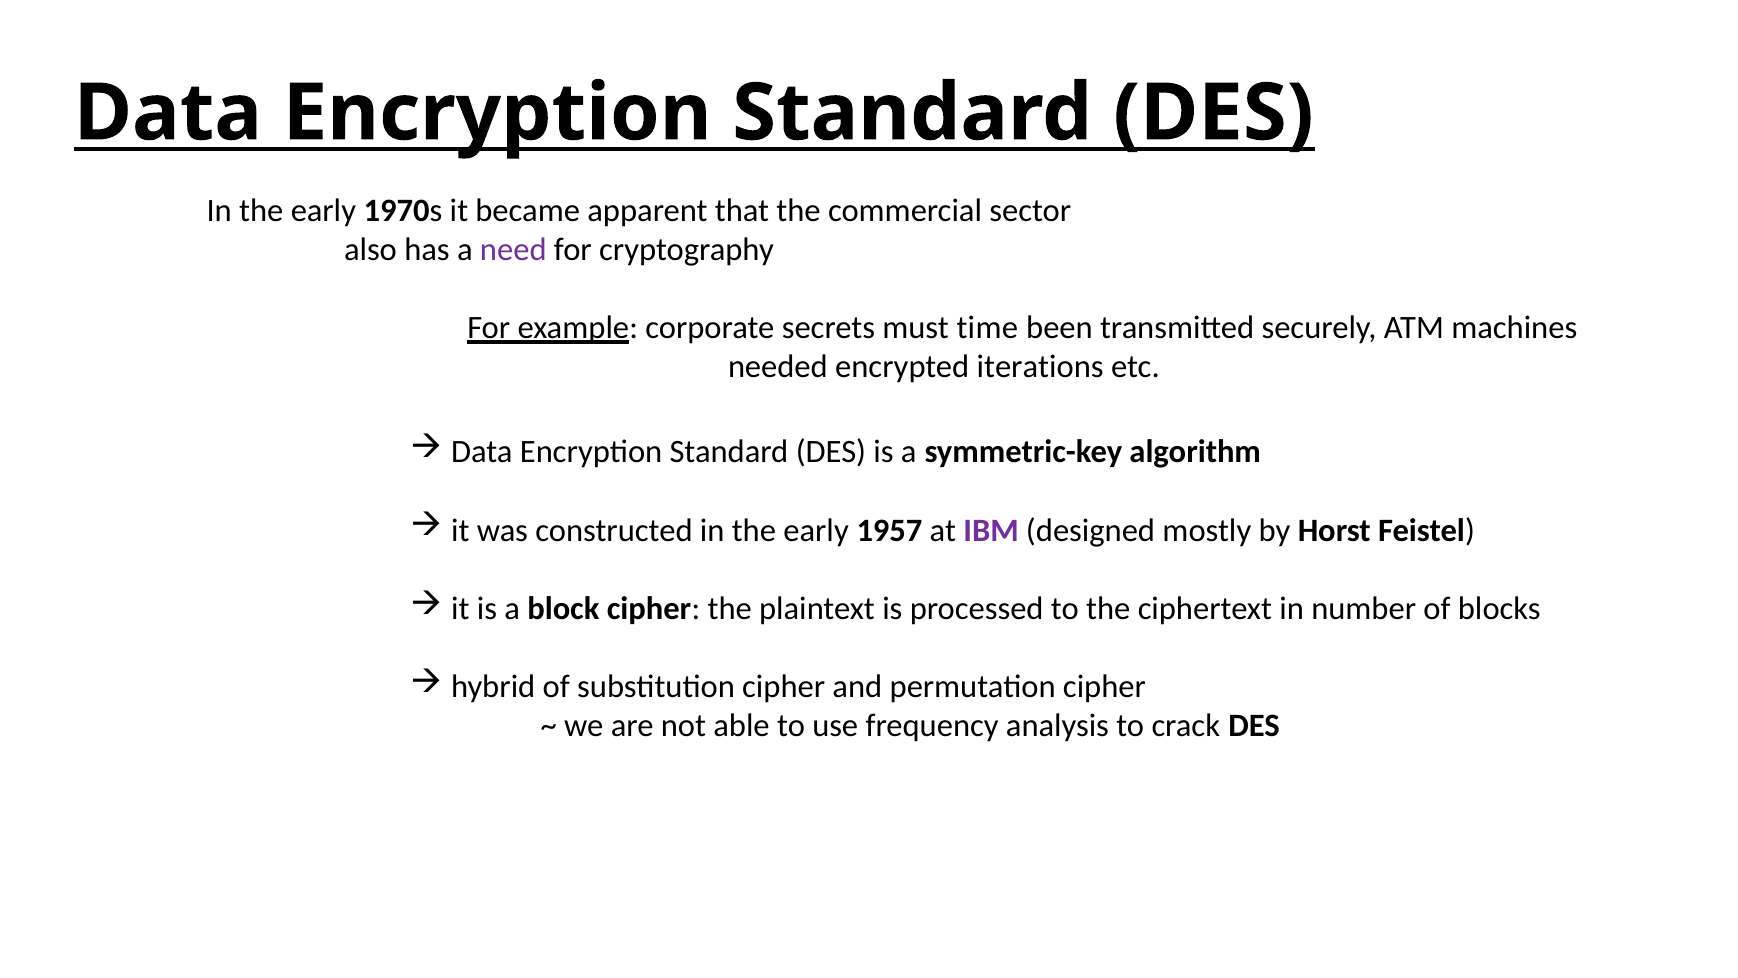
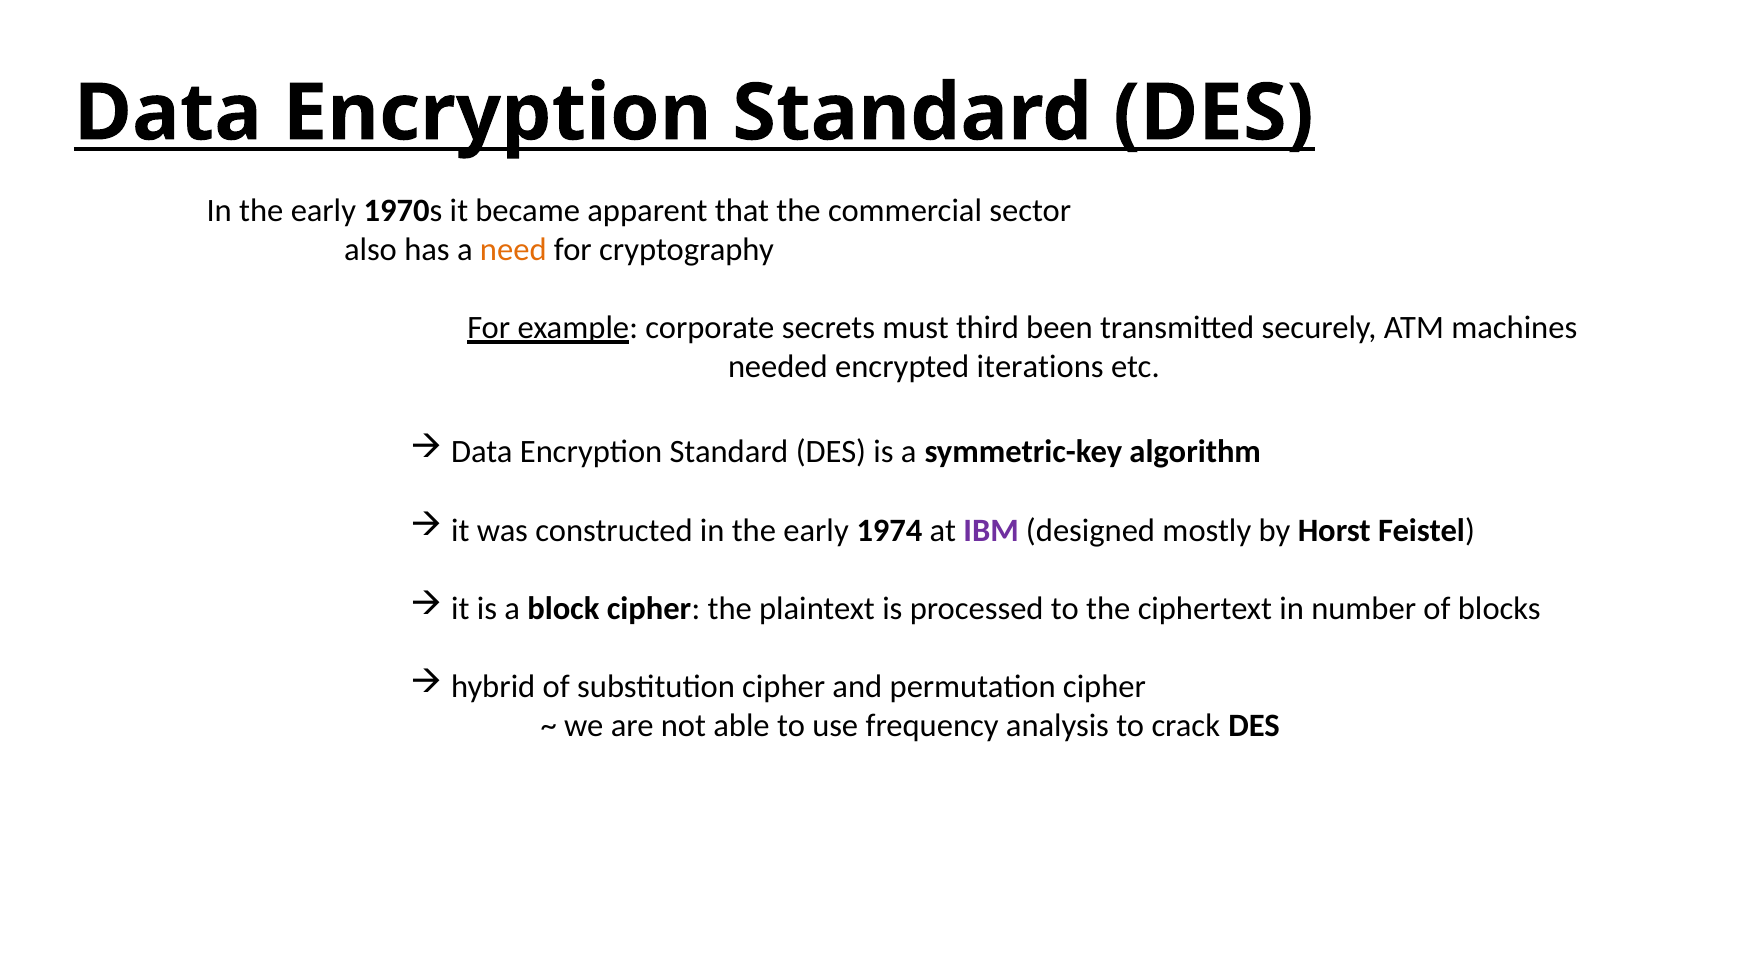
need colour: purple -> orange
time: time -> third
1957: 1957 -> 1974
